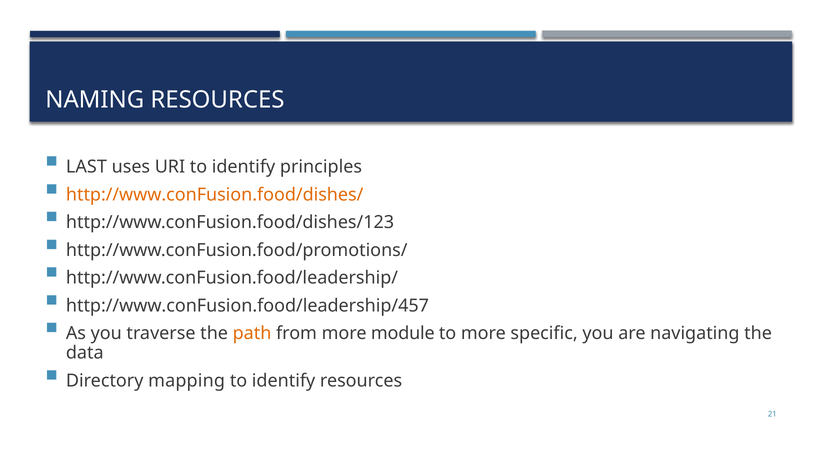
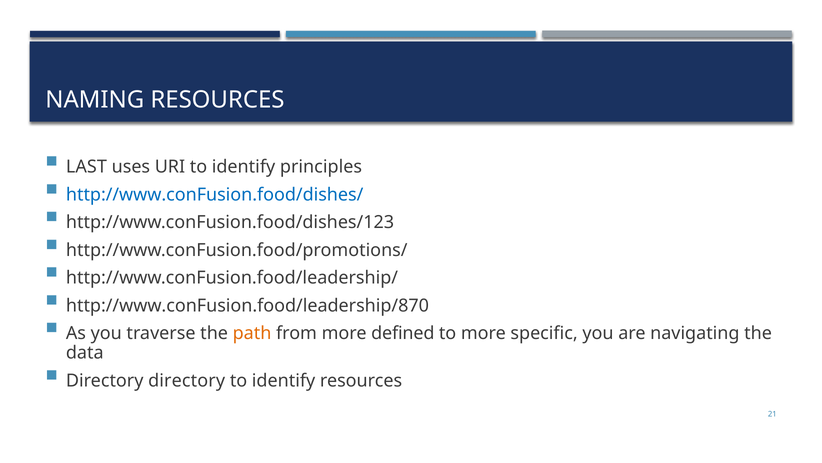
http://www.conFusion.food/dishes/ colour: orange -> blue
http://www.conFusion.food/leadership/457: http://www.conFusion.food/leadership/457 -> http://www.conFusion.food/leadership/870
module: module -> defined
Directory mapping: mapping -> directory
